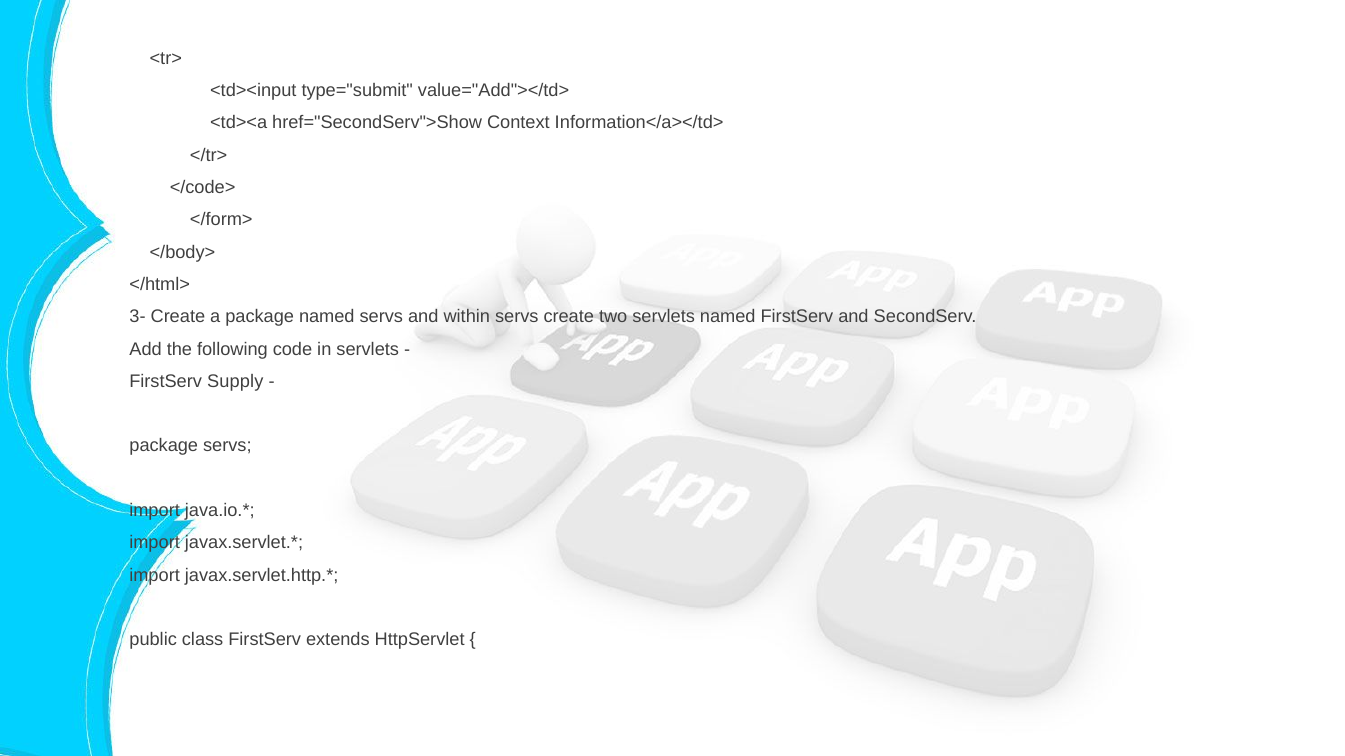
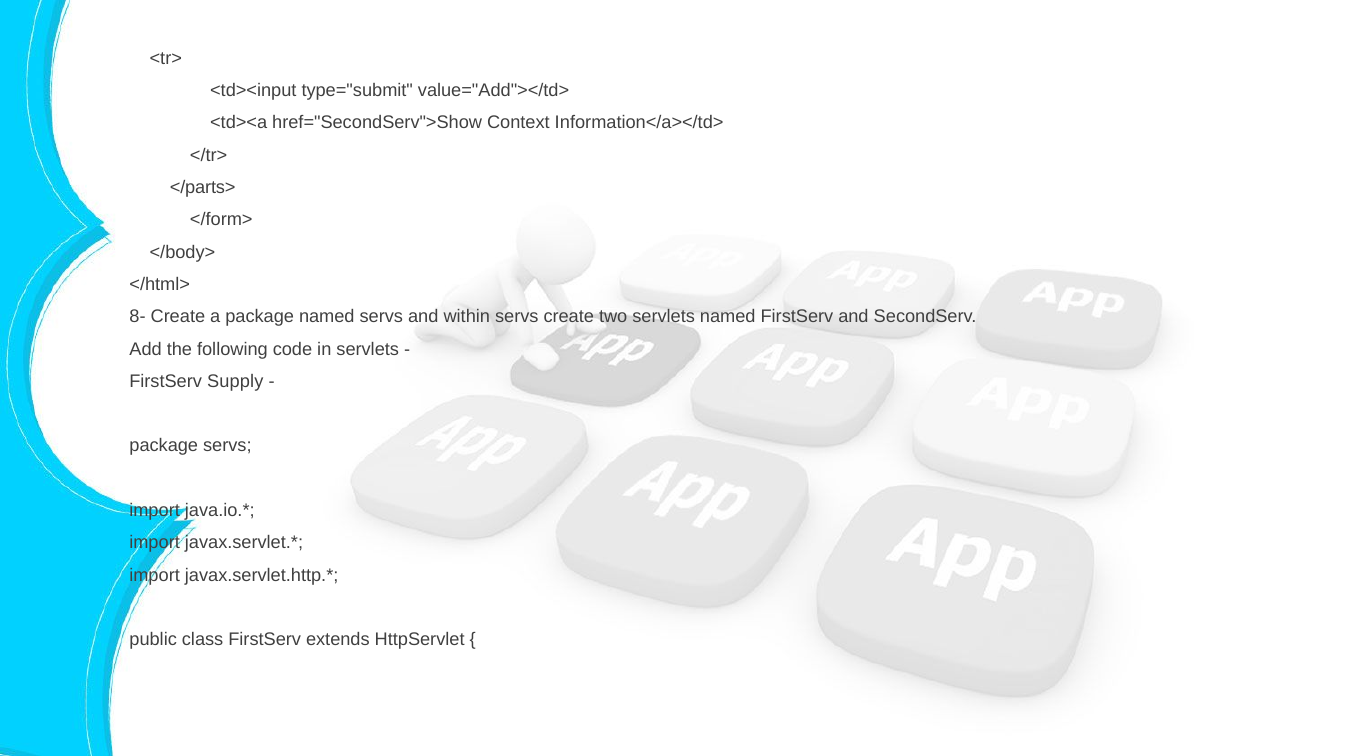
</code>: </code> -> </parts>
3-: 3- -> 8-
